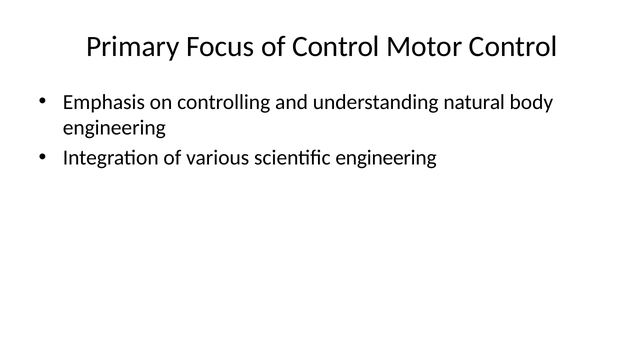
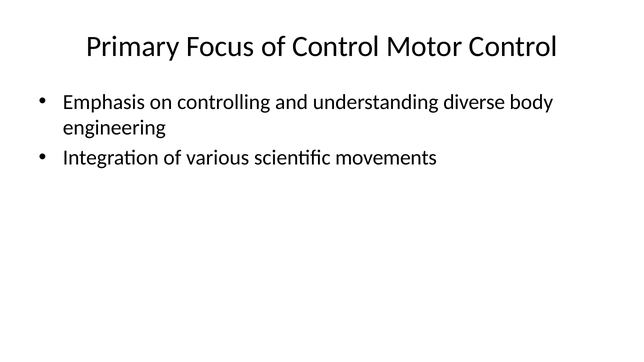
natural: natural -> diverse
scientific engineering: engineering -> movements
